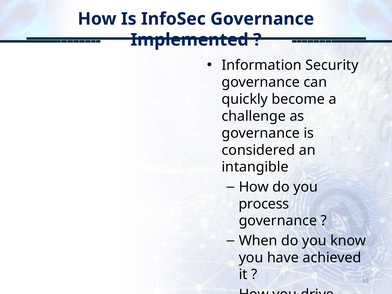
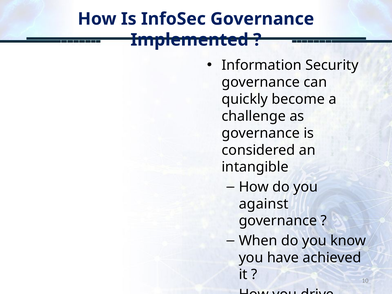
process at (264, 204): process -> against
